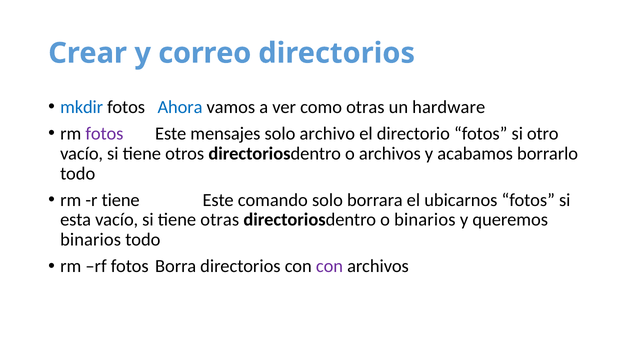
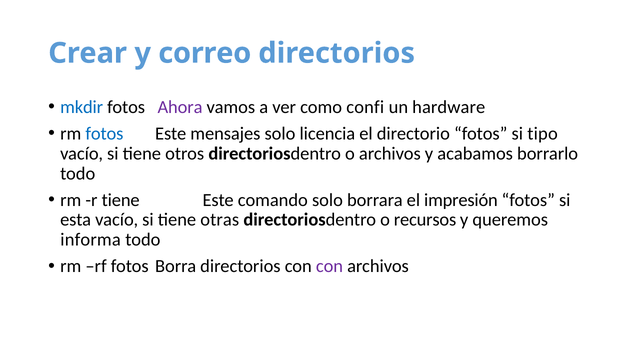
Ahora colour: blue -> purple
como otras: otras -> confi
fotos at (104, 134) colour: purple -> blue
archivo: archivo -> licencia
otro: otro -> tipo
ubicarnos: ubicarnos -> impresión
o binarios: binarios -> recursos
binarios at (91, 240): binarios -> informa
